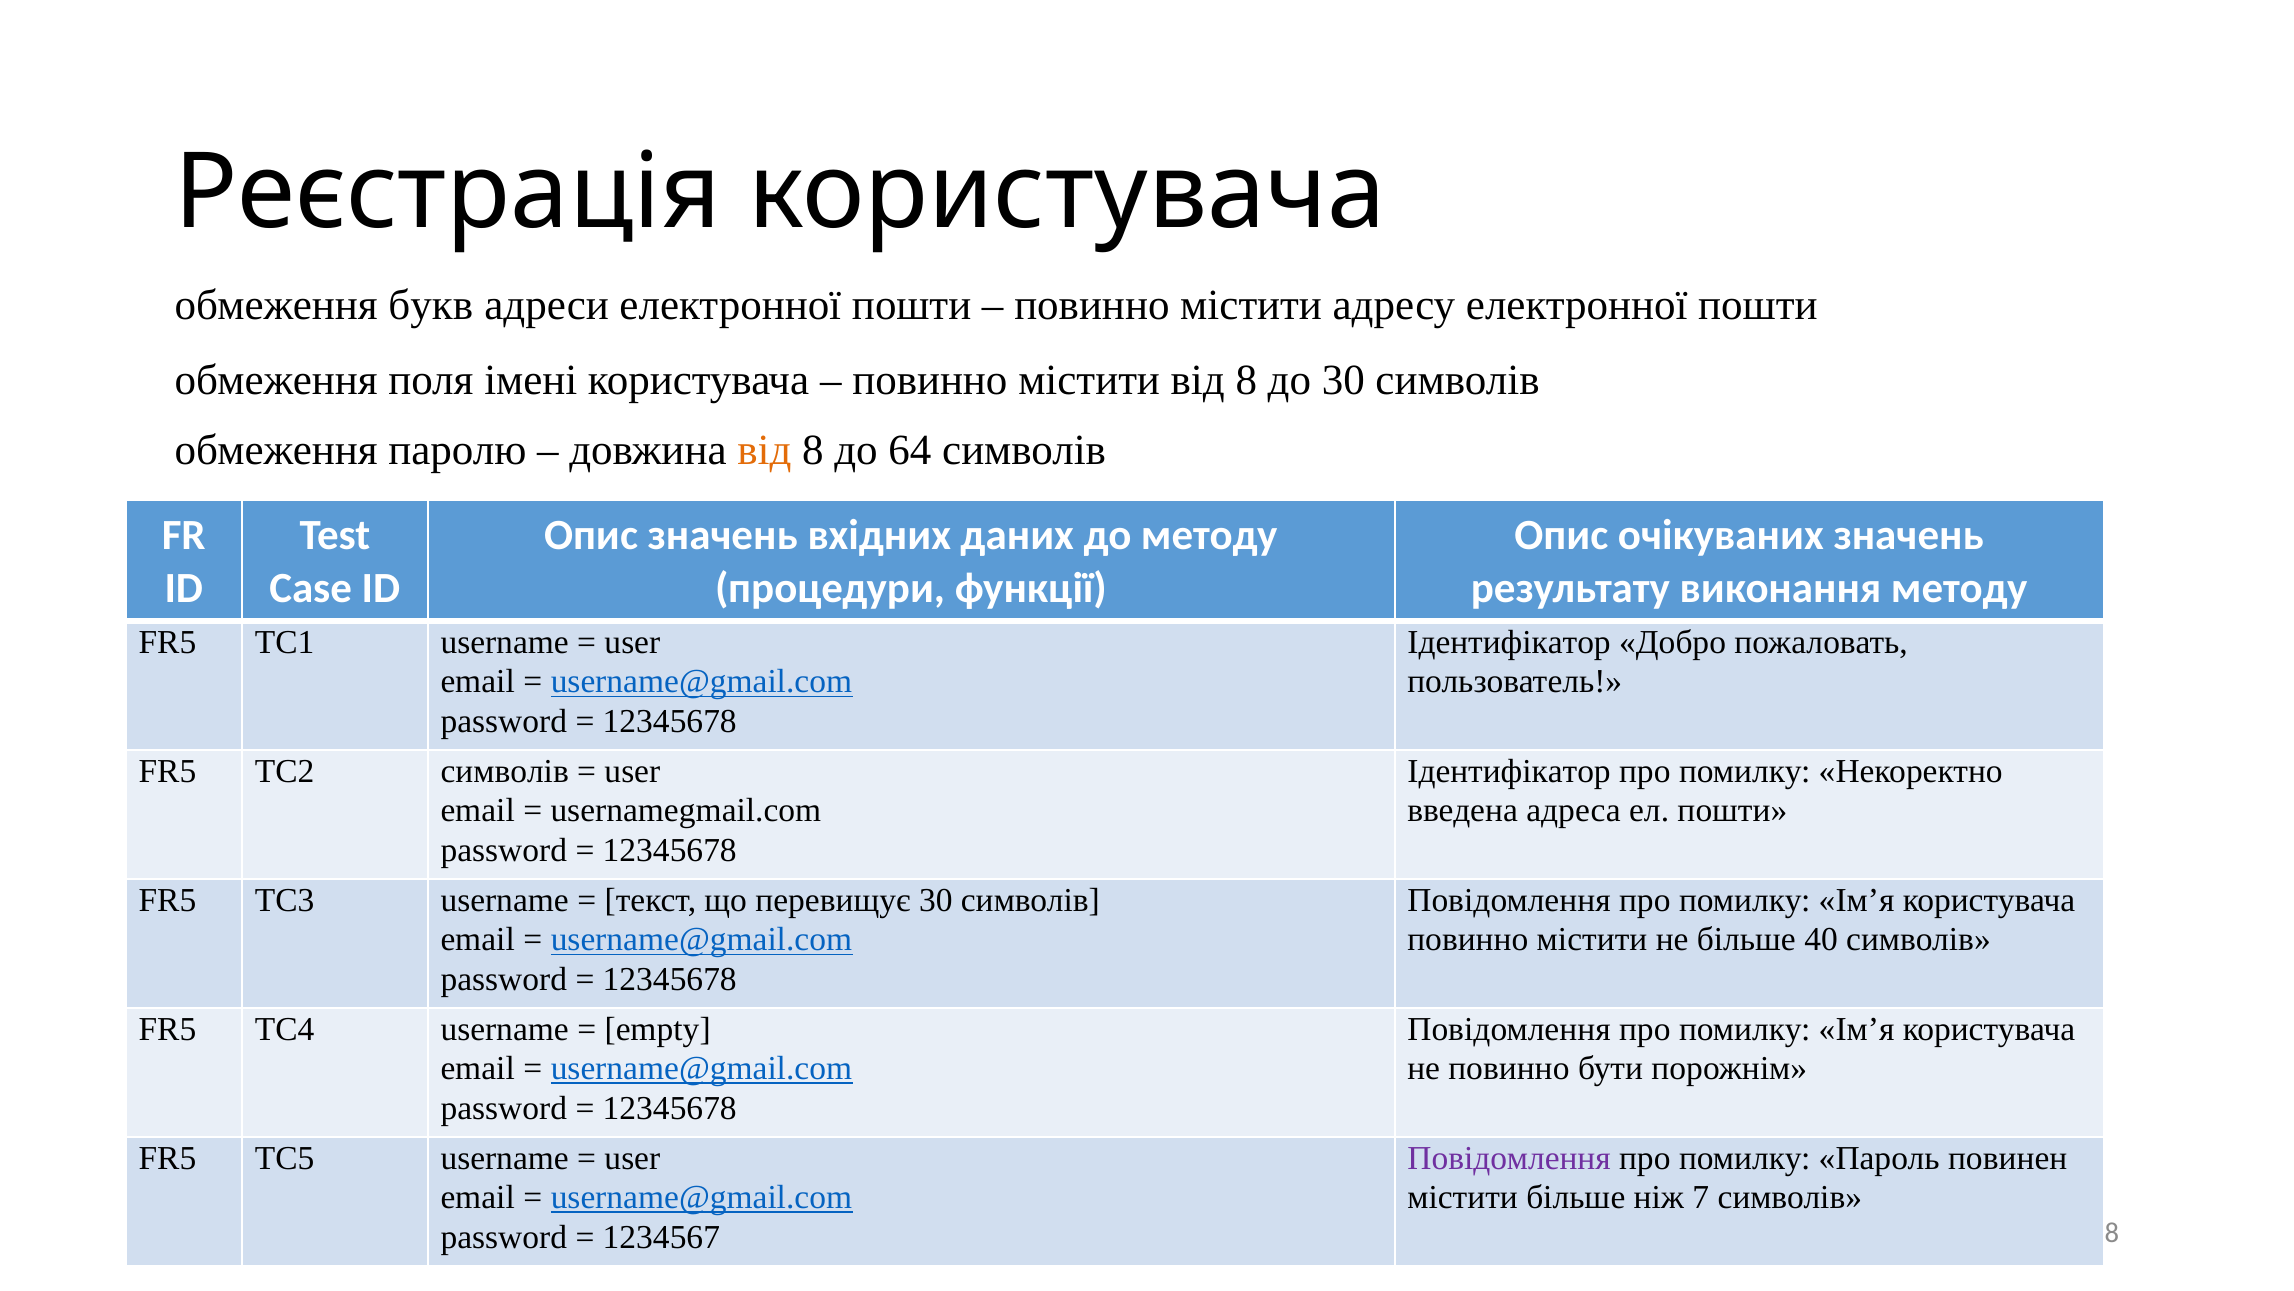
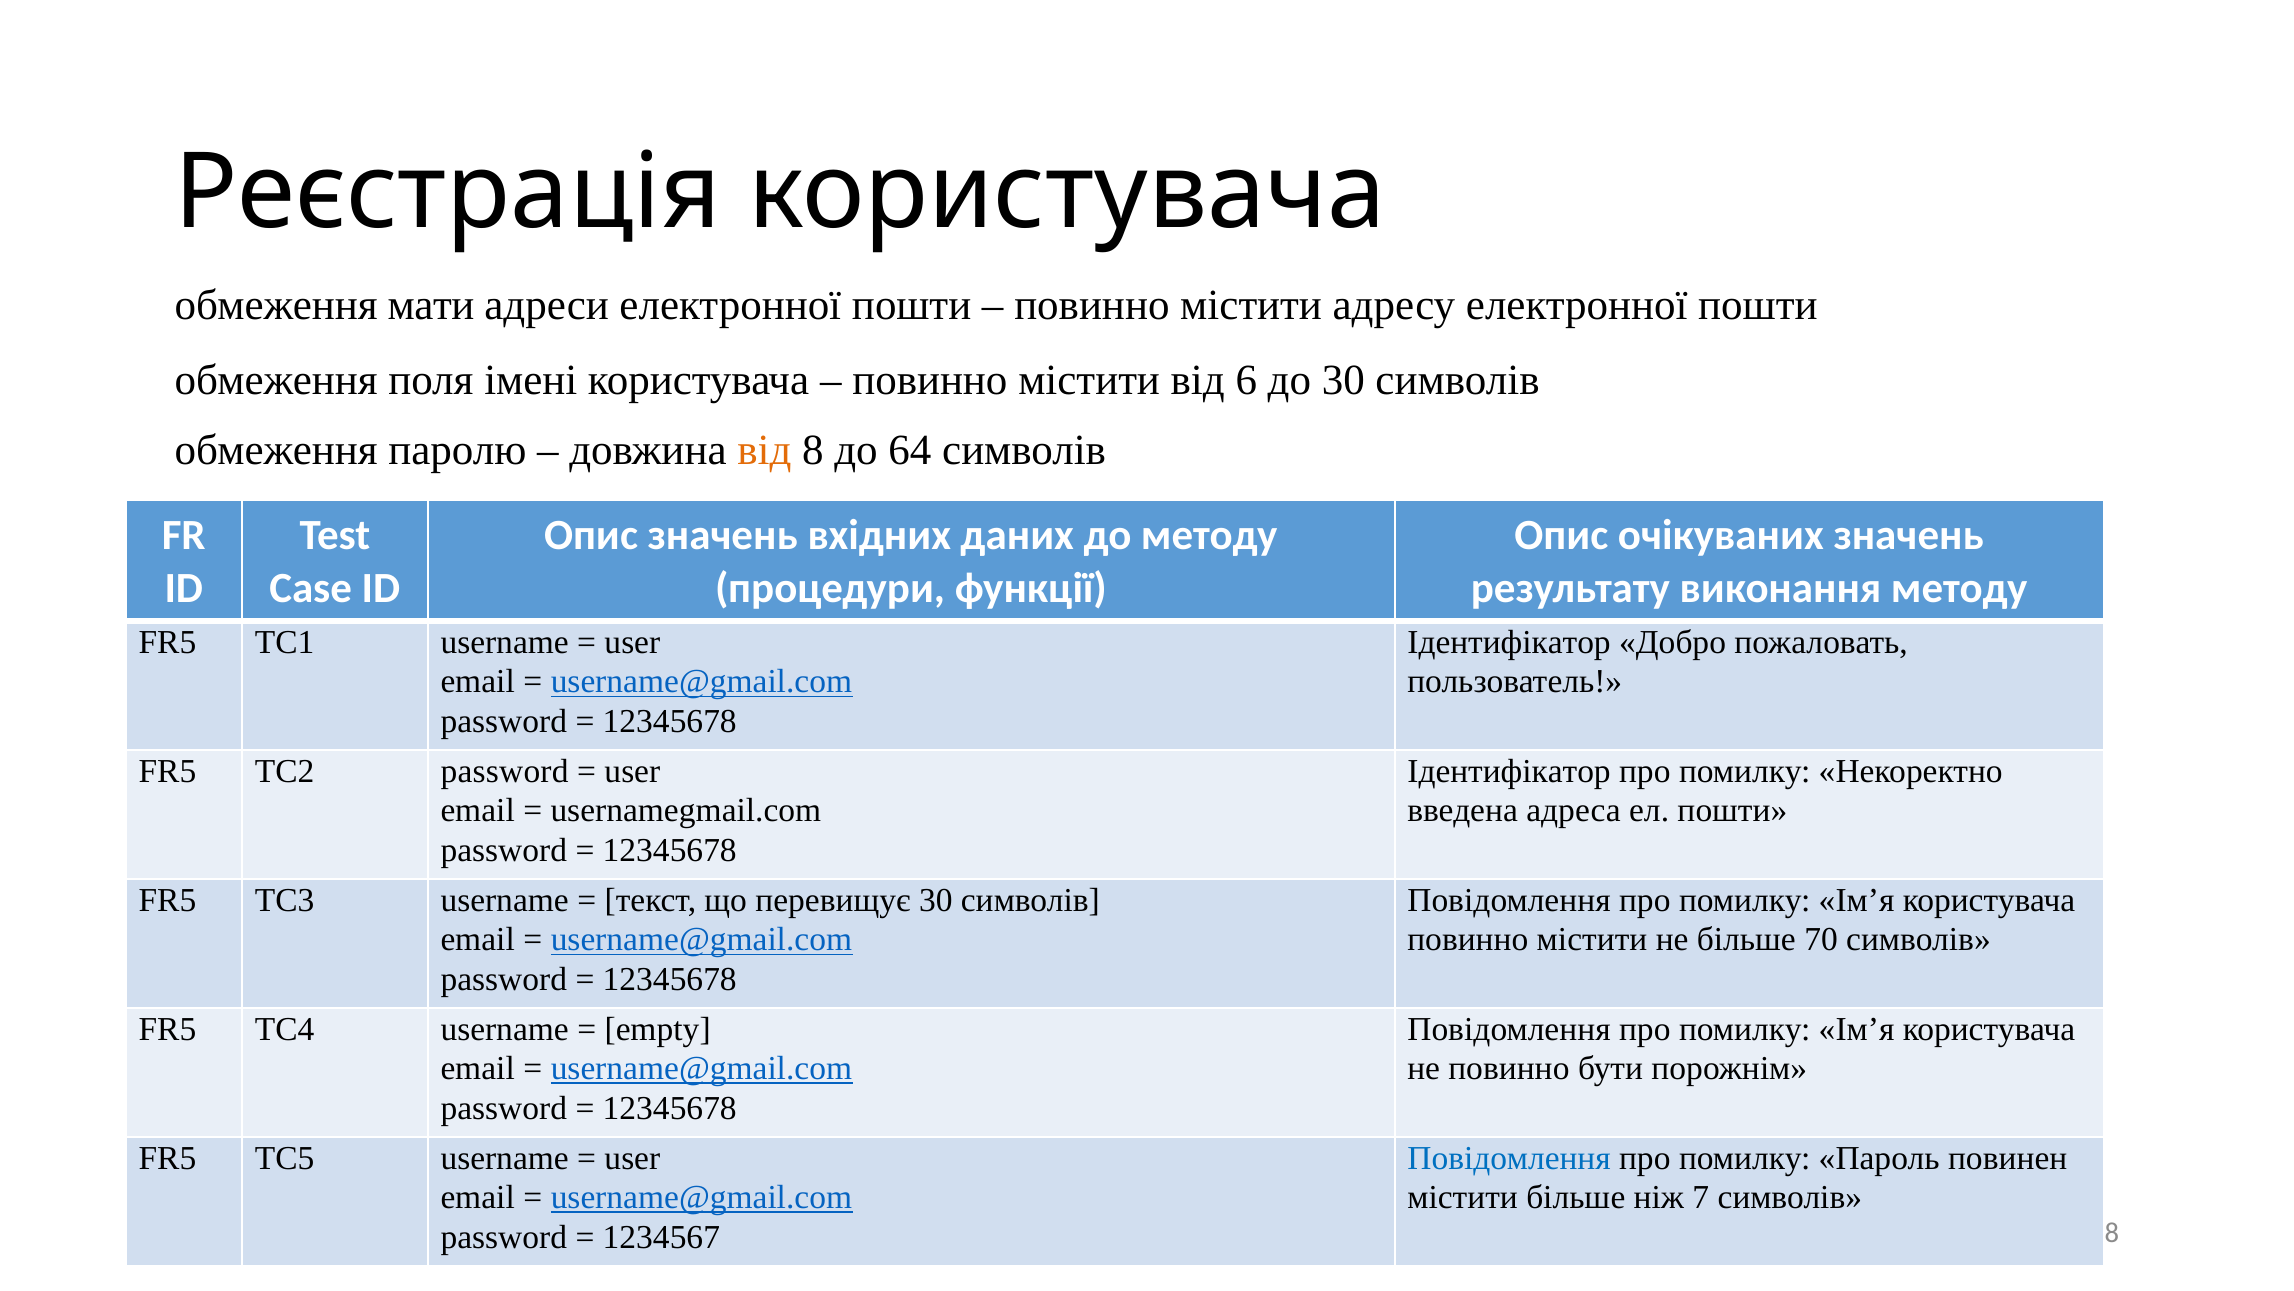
букв: букв -> мати
містити від 8: 8 -> 6
ТС2 символів: символів -> password
40: 40 -> 70
Повідомлення at (1509, 1157) colour: purple -> blue
